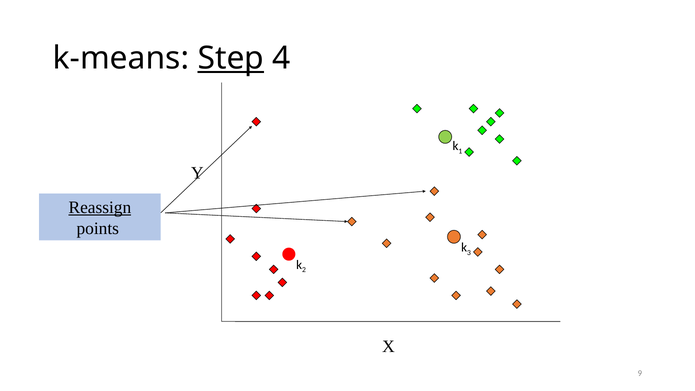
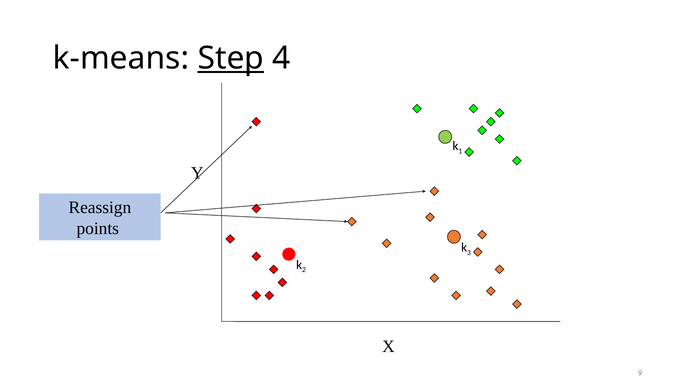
Reassign underline: present -> none
